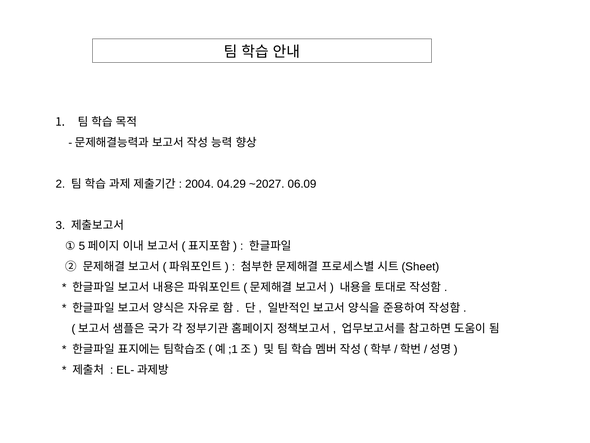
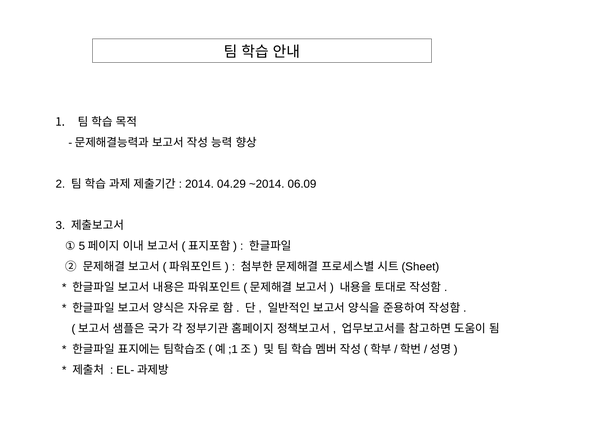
2004: 2004 -> 2014
~2027: ~2027 -> ~2014
